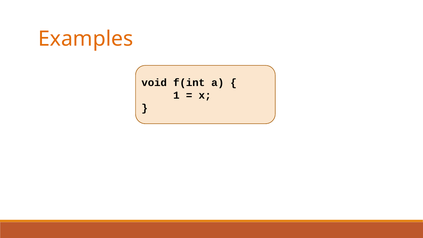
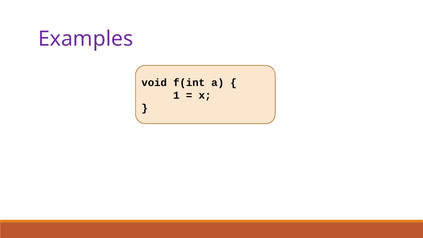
Examples colour: orange -> purple
